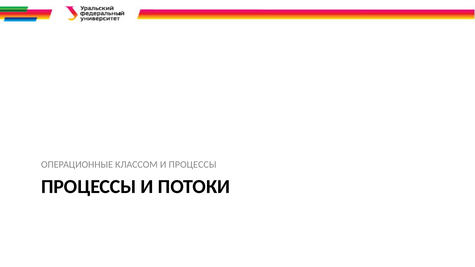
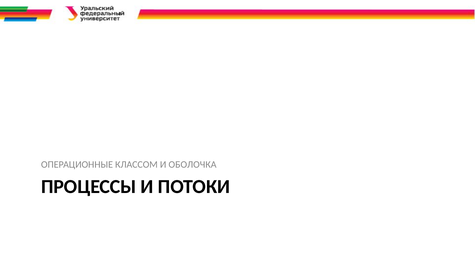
И ПРОЦЕССЫ: ПРОЦЕССЫ -> ОБОЛОЧКА
